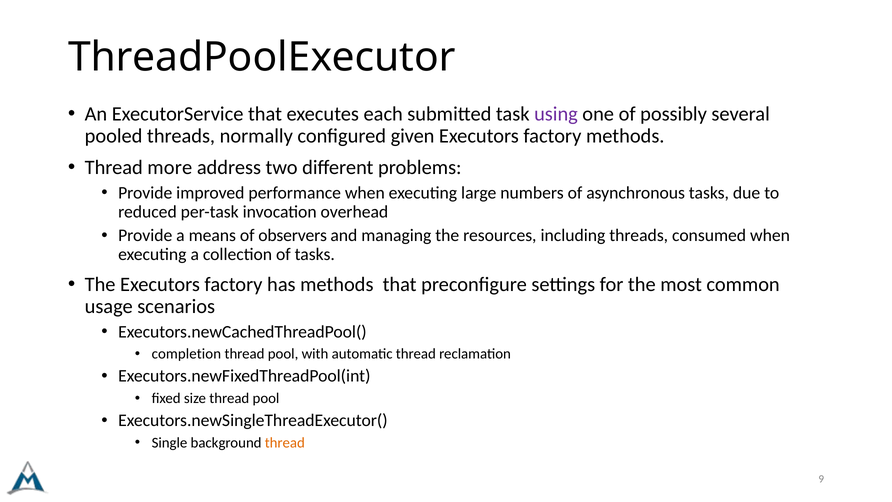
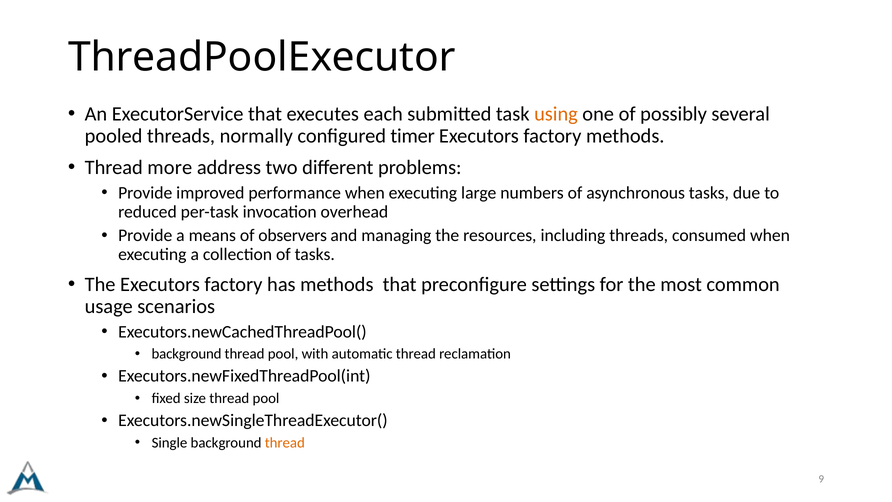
using colour: purple -> orange
given: given -> timer
completion at (186, 354): completion -> background
